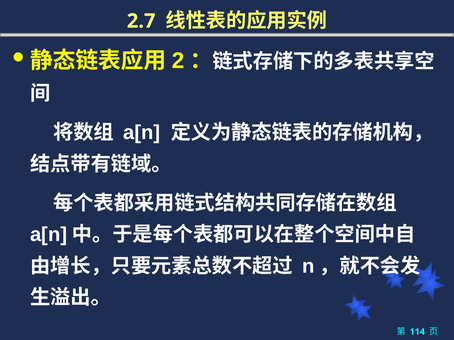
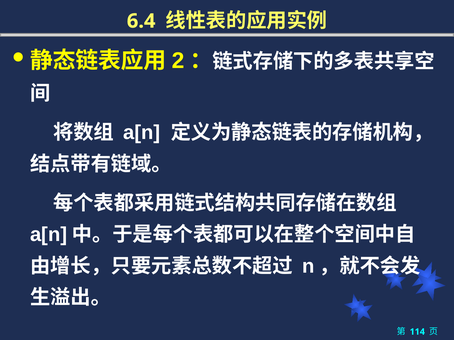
2.7: 2.7 -> 6.4
